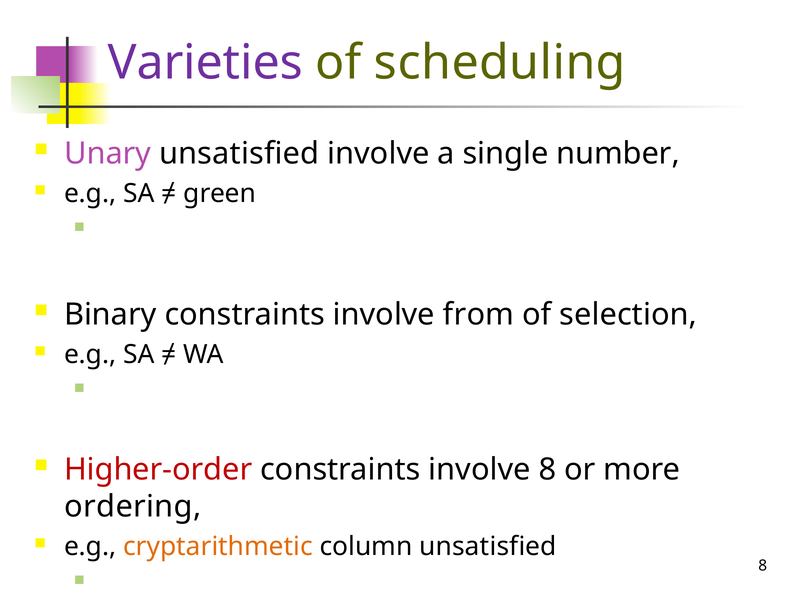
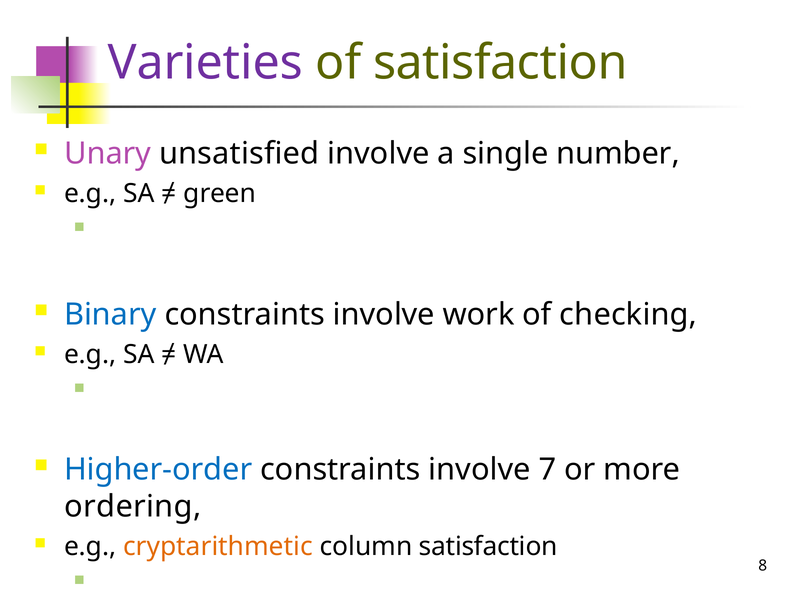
of scheduling: scheduling -> satisfaction
Binary colour: black -> blue
from: from -> work
selection: selection -> checking
Higher-order colour: red -> blue
involve 8: 8 -> 7
column unsatisfied: unsatisfied -> satisfaction
